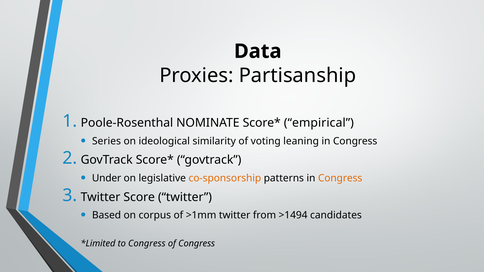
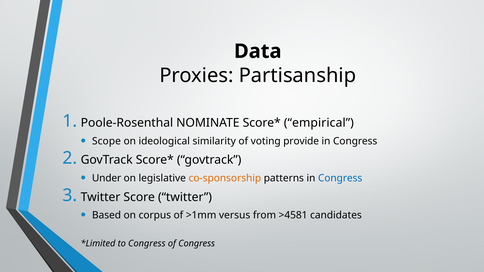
Series: Series -> Scope
leaning: leaning -> provide
Congress at (340, 178) colour: orange -> blue
>1mm twitter: twitter -> versus
>1494: >1494 -> >4581
